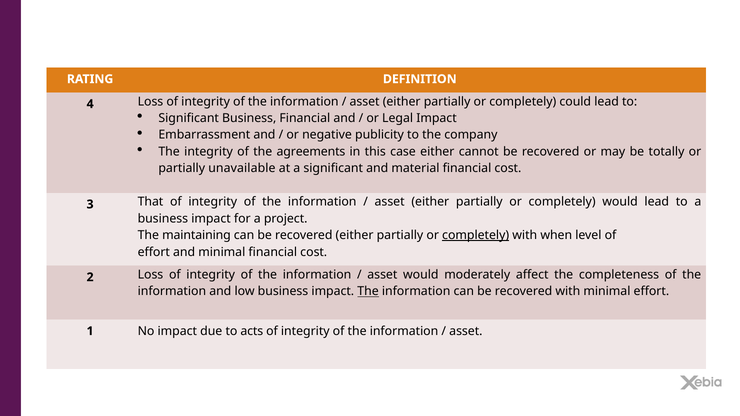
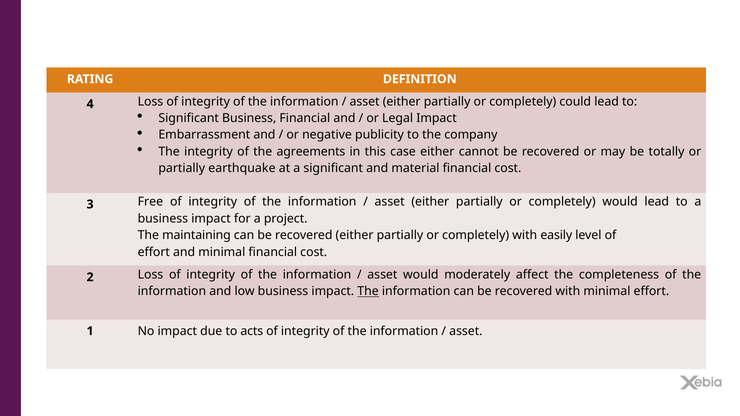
unavailable: unavailable -> earthquake
That: That -> Free
completely at (476, 235) underline: present -> none
when: when -> easily
